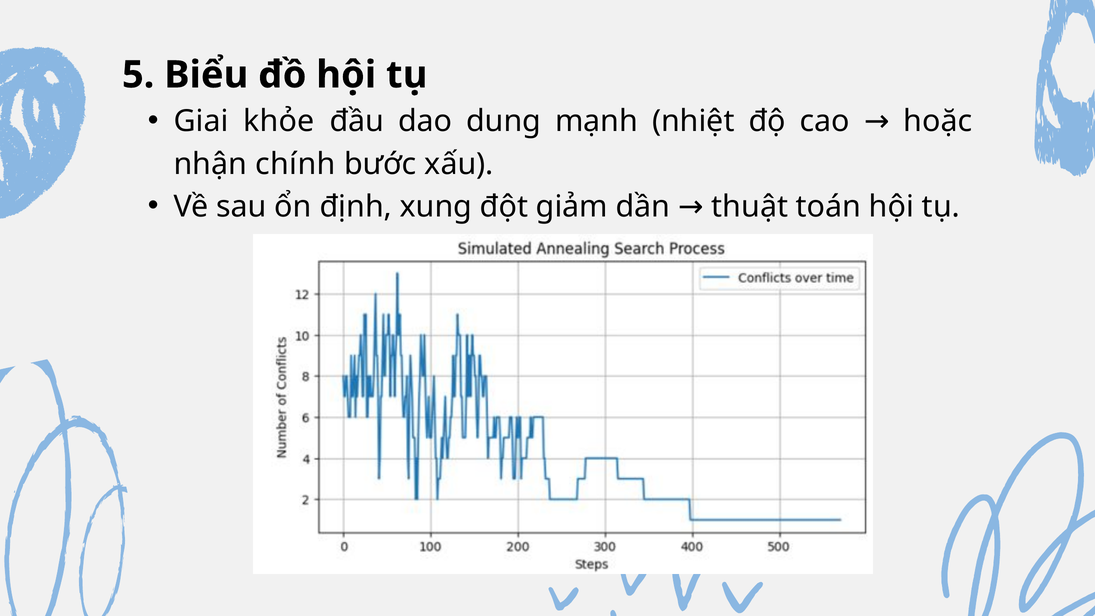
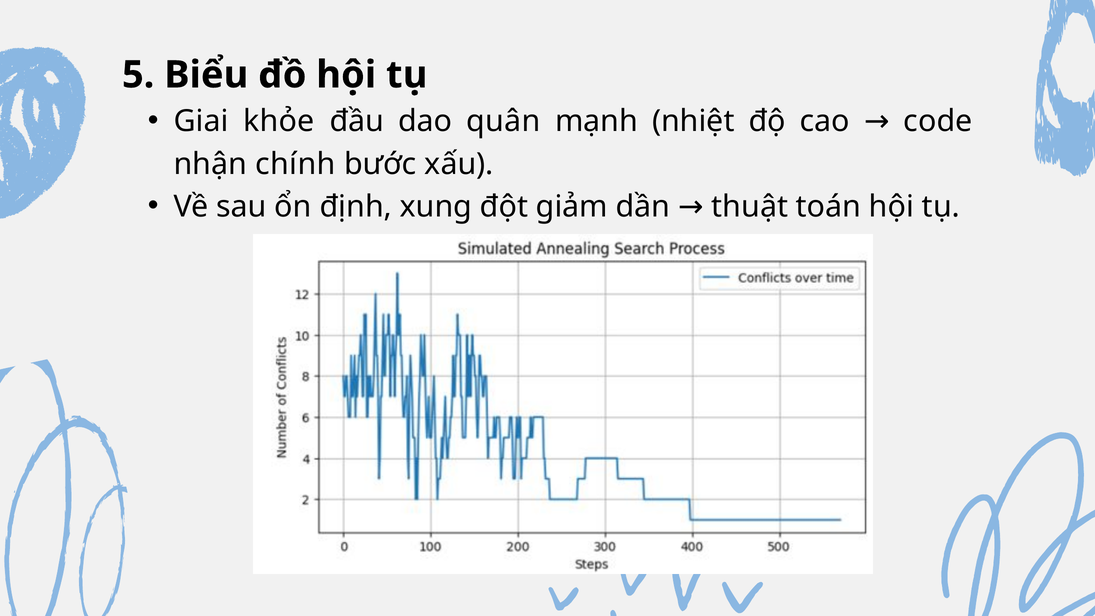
dung: dung -> quân
hoặc: hoặc -> code
